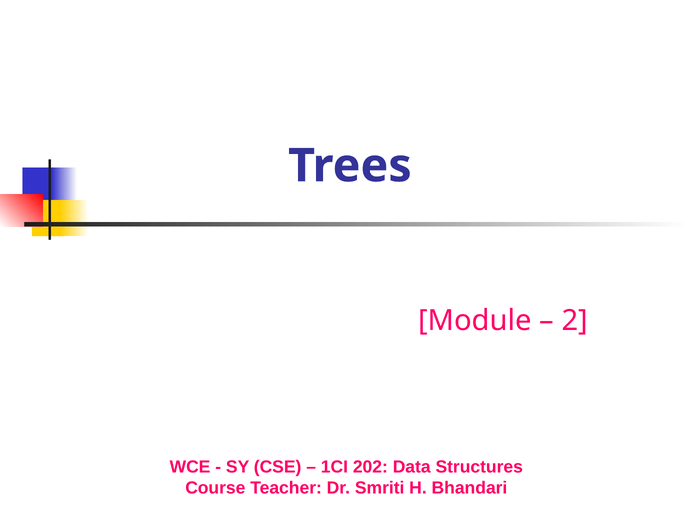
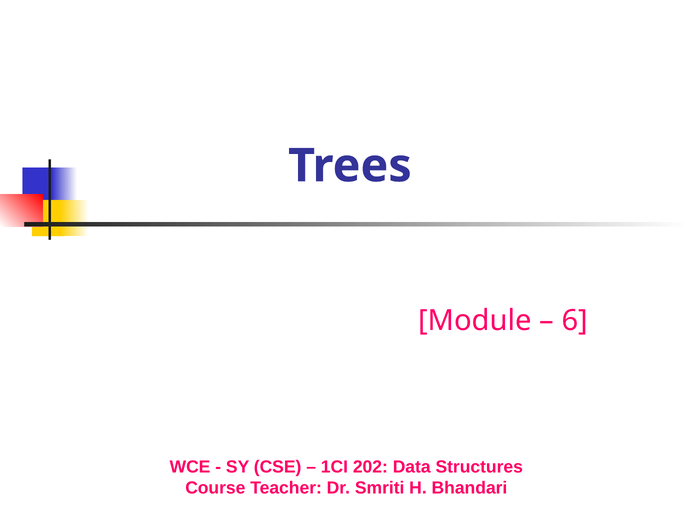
2: 2 -> 6
